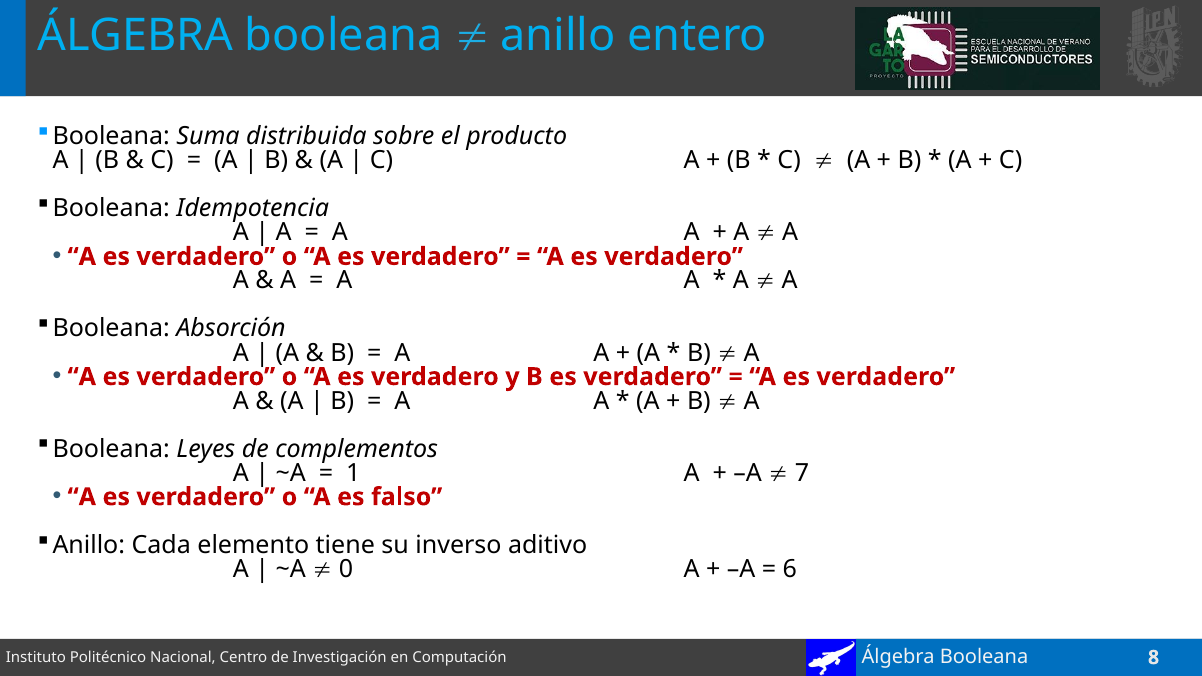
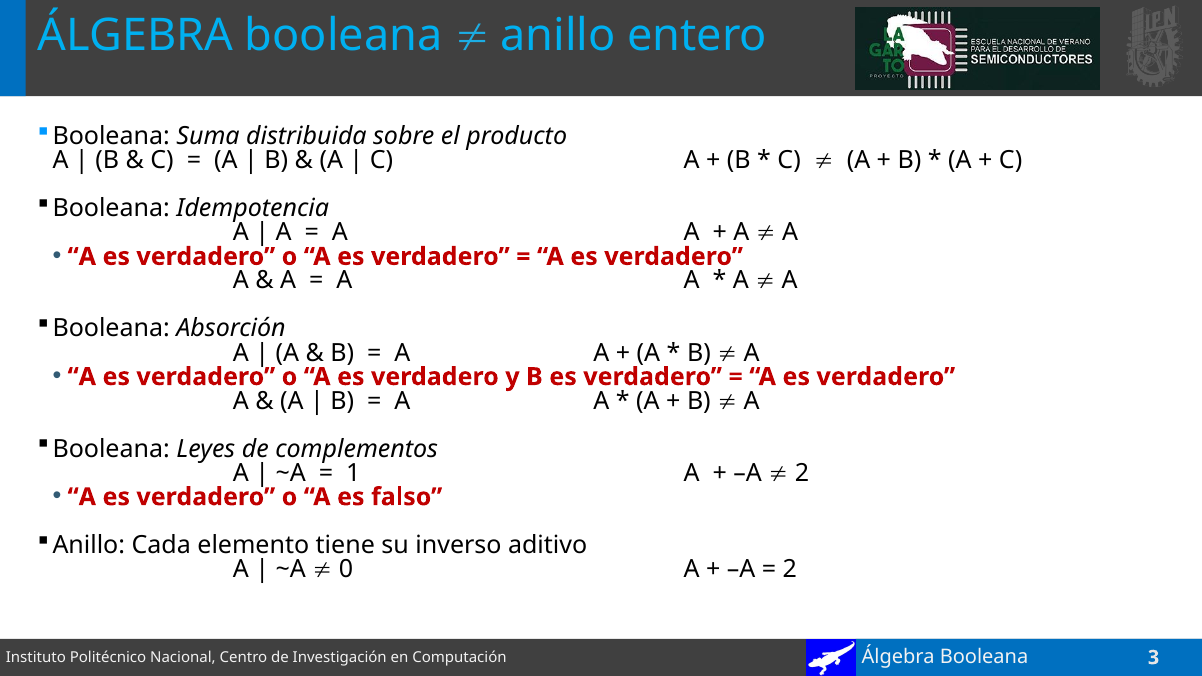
7 at (802, 473): 7 -> 2
6 at (790, 569): 6 -> 2
8: 8 -> 3
